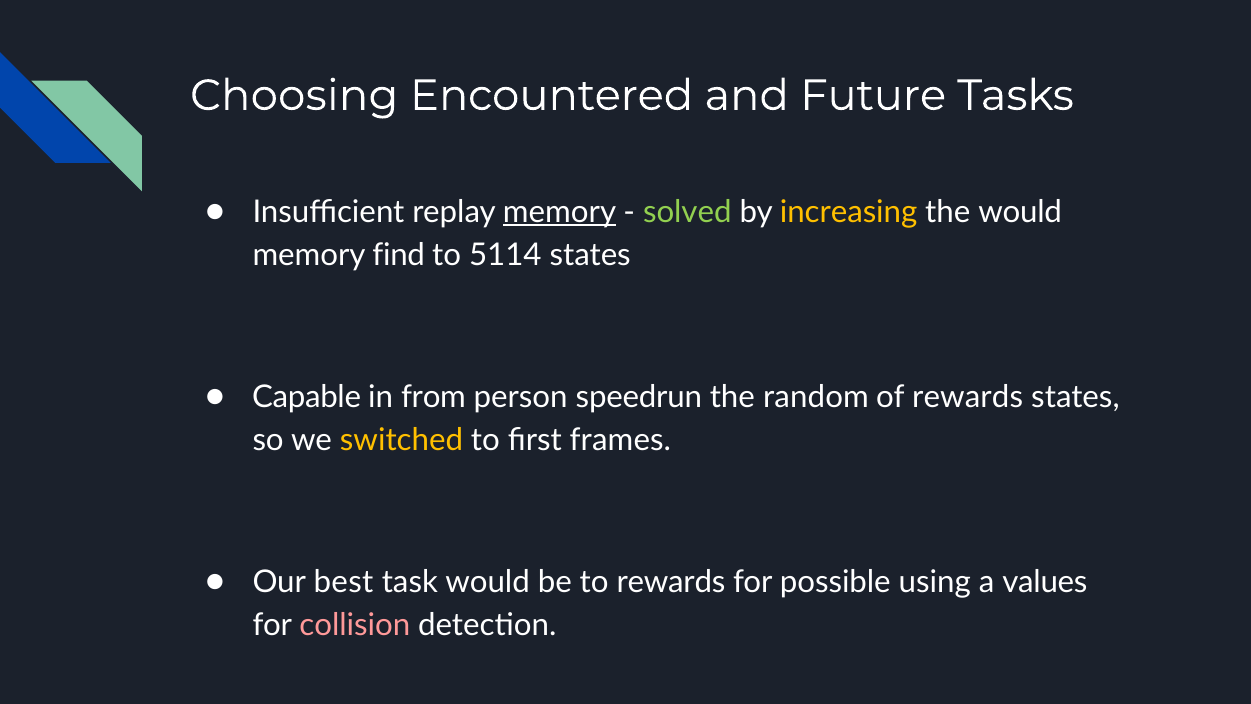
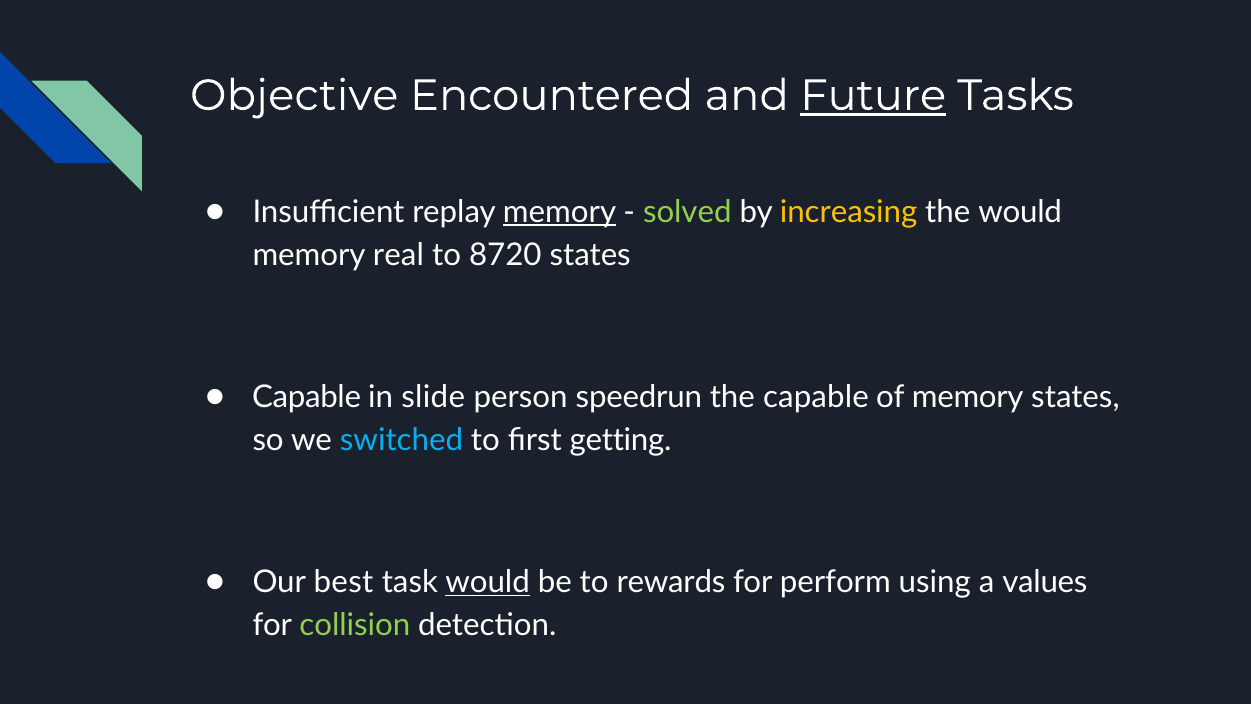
Choosing: Choosing -> Objective
Future underline: none -> present
find: find -> real
5114: 5114 -> 8720
from: from -> slide
the random: random -> capable
of rewards: rewards -> memory
switched colour: yellow -> light blue
frames: frames -> getting
would at (488, 582) underline: none -> present
possible: possible -> perform
collision colour: pink -> light green
